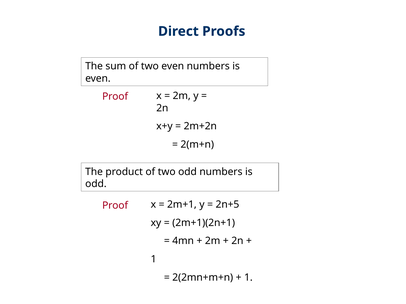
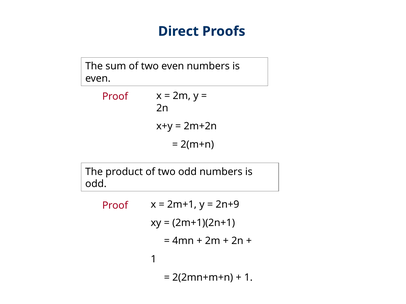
2n+5: 2n+5 -> 2n+9
